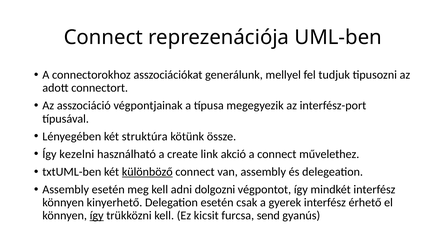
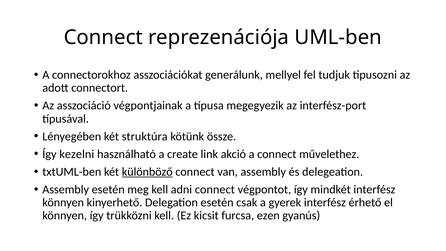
adni dolgozni: dolgozni -> connect
így at (97, 215) underline: present -> none
send: send -> ezen
